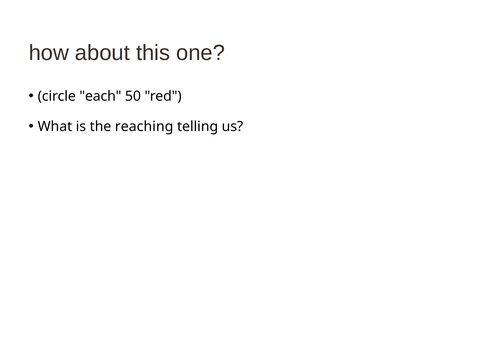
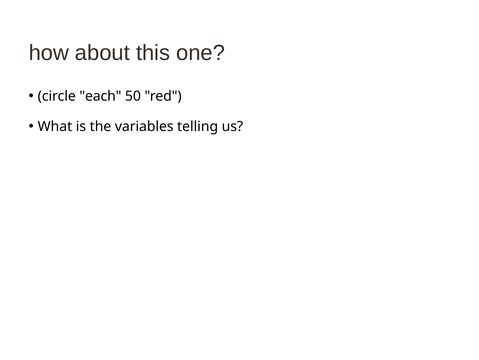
reaching: reaching -> variables
